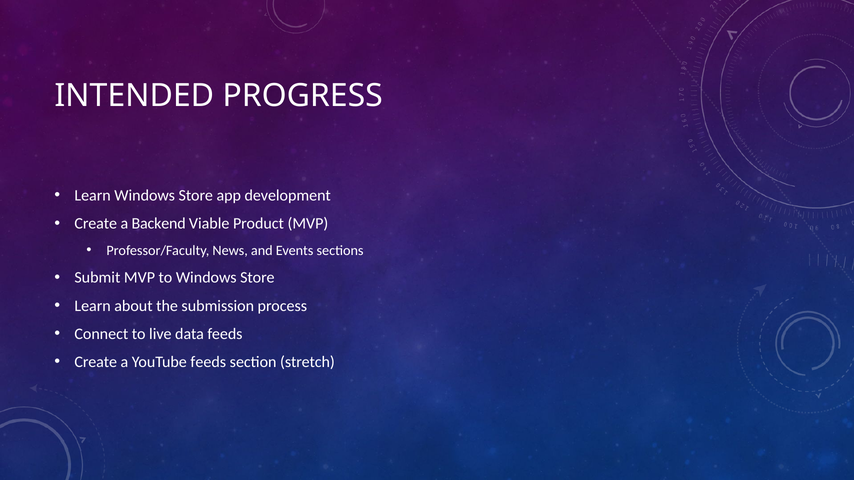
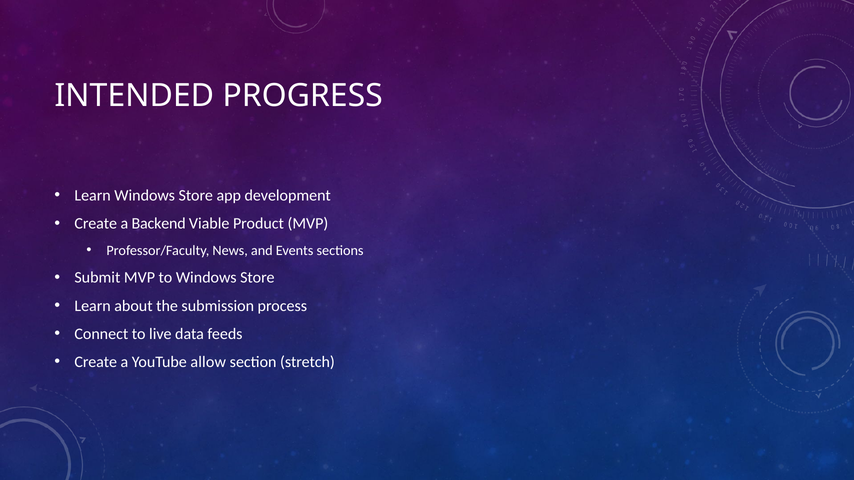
YouTube feeds: feeds -> allow
